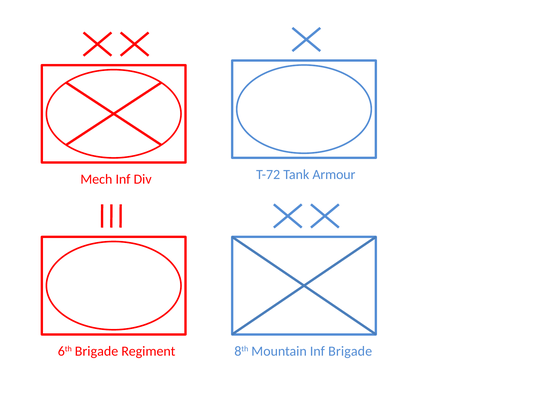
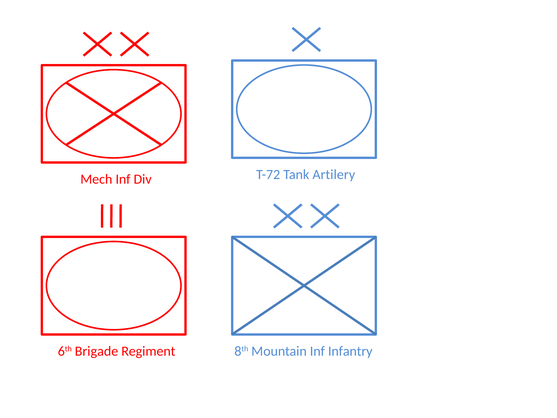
Armour: Armour -> Artilery
Inf Brigade: Brigade -> Infantry
